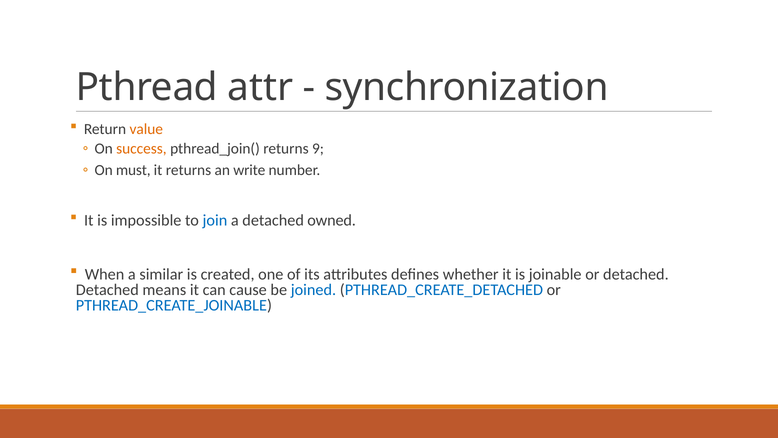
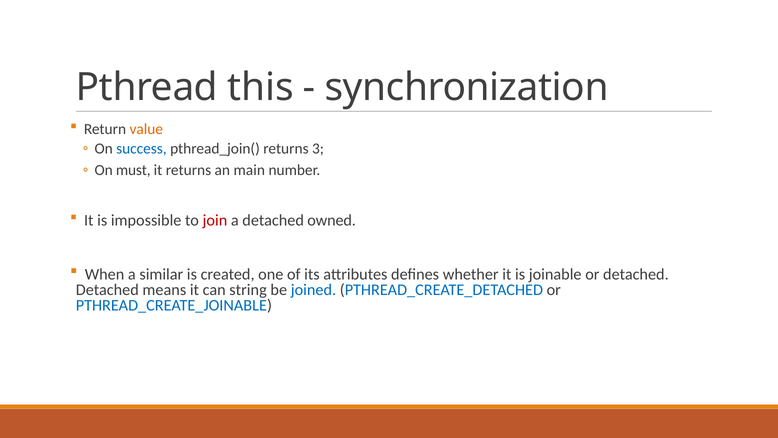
attr: attr -> this
success colour: orange -> blue
9: 9 -> 3
write: write -> main
join colour: blue -> red
cause: cause -> string
